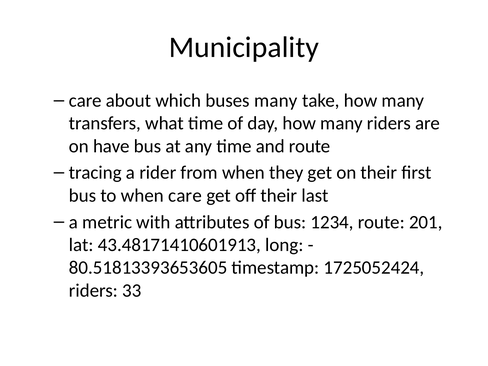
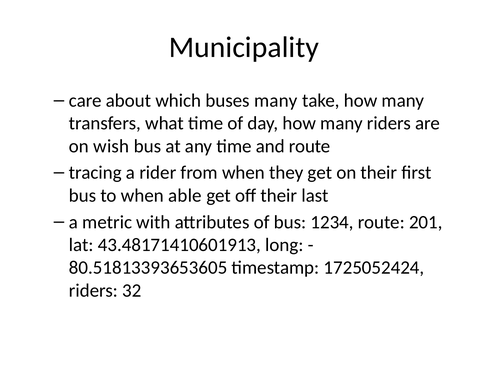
have: have -> wish
when care: care -> able
33: 33 -> 32
